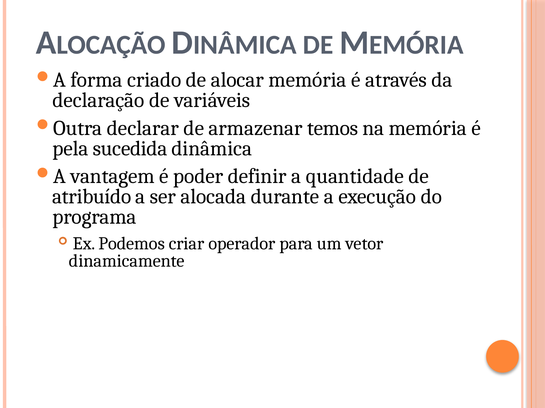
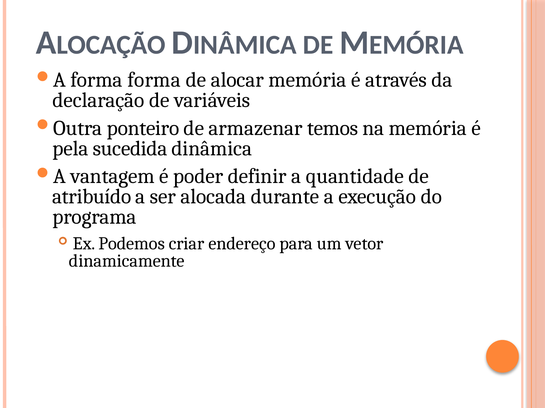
forma criado: criado -> forma
declarar: declarar -> ponteiro
operador: operador -> endereço
